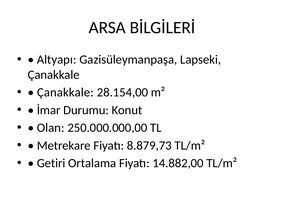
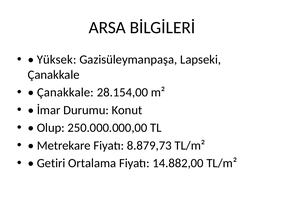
Altyapı: Altyapı -> Yüksek
Olan: Olan -> Olup
